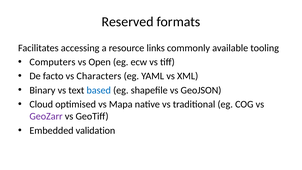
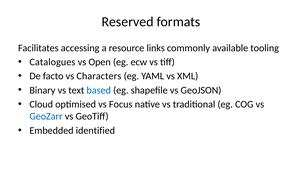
Computers: Computers -> Catalogues
Mapa: Mapa -> Focus
GeoZarr colour: purple -> blue
validation: validation -> identified
